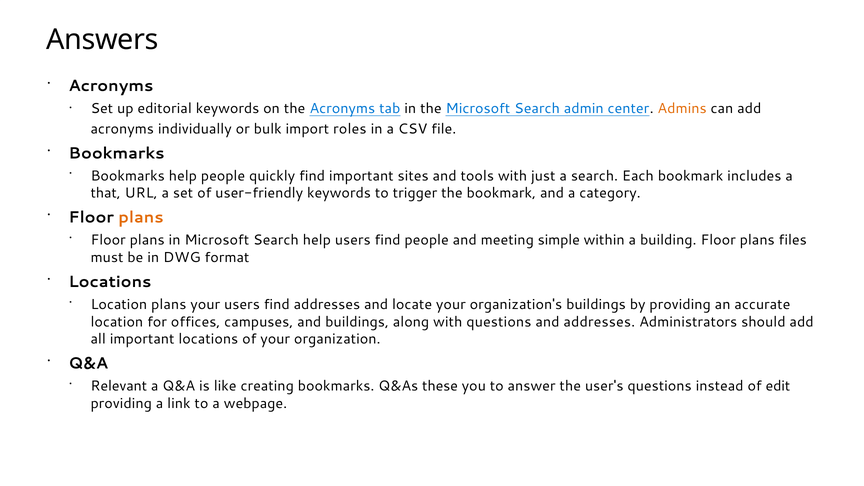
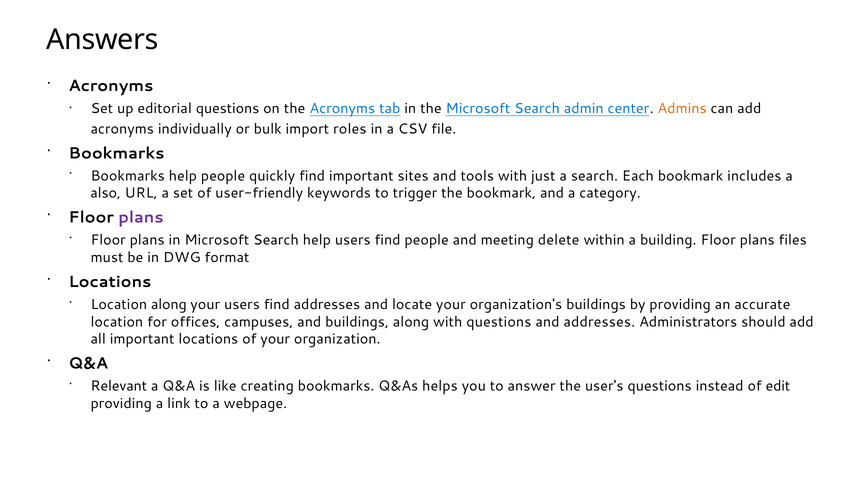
editorial keywords: keywords -> questions
that: that -> also
plans at (141, 218) colour: orange -> purple
simple: simple -> delete
Location plans: plans -> along
these: these -> helps
